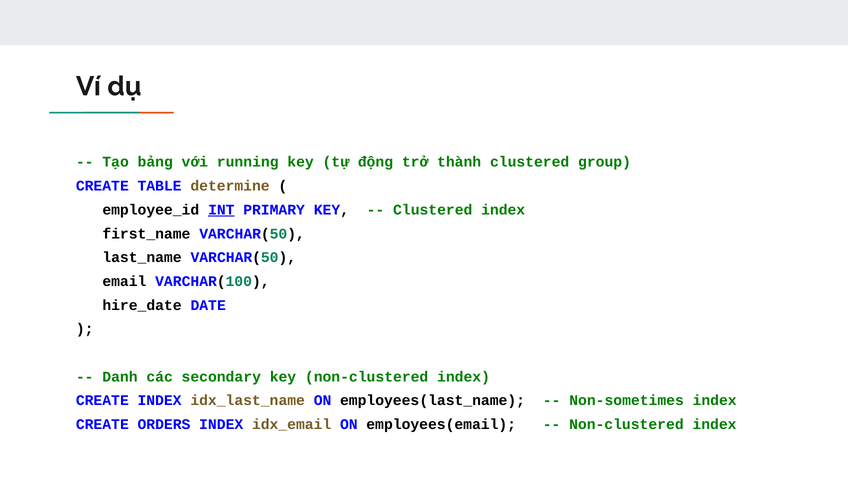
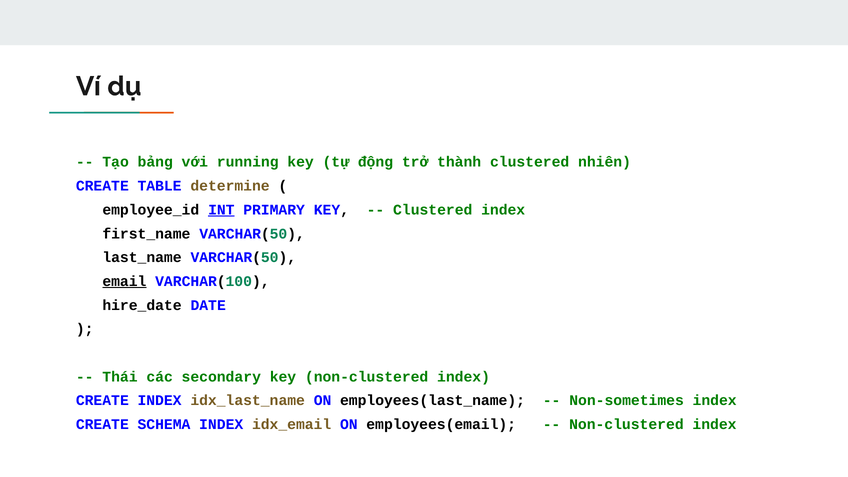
group: group -> nhiên
email underline: none -> present
Danh: Danh -> Thái
ORDERS: ORDERS -> SCHEMA
